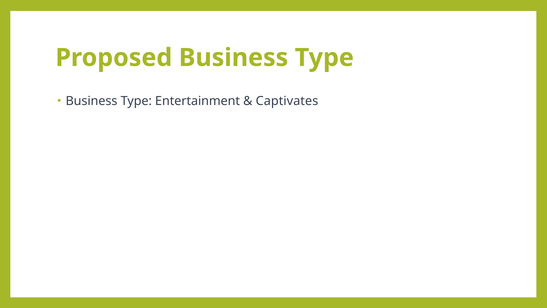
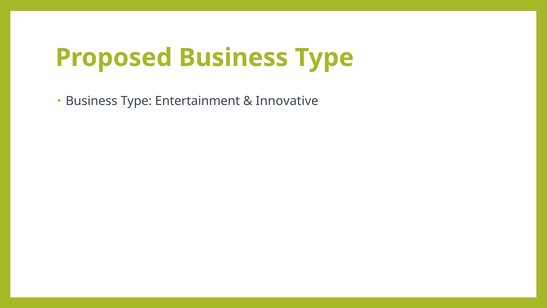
Captivates: Captivates -> Innovative
